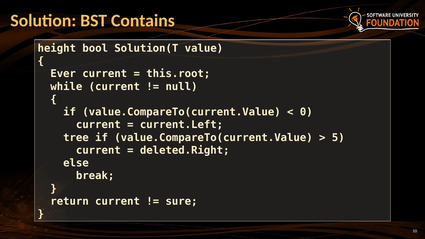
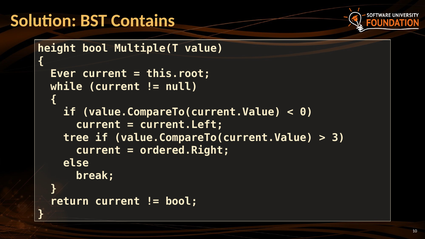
Solution(T: Solution(T -> Multiple(T
5: 5 -> 3
deleted.Right: deleted.Right -> ordered.Right
sure at (182, 201): sure -> bool
